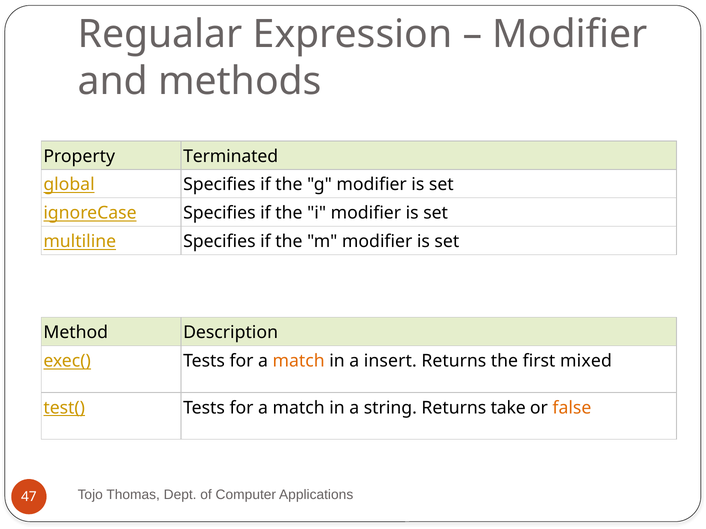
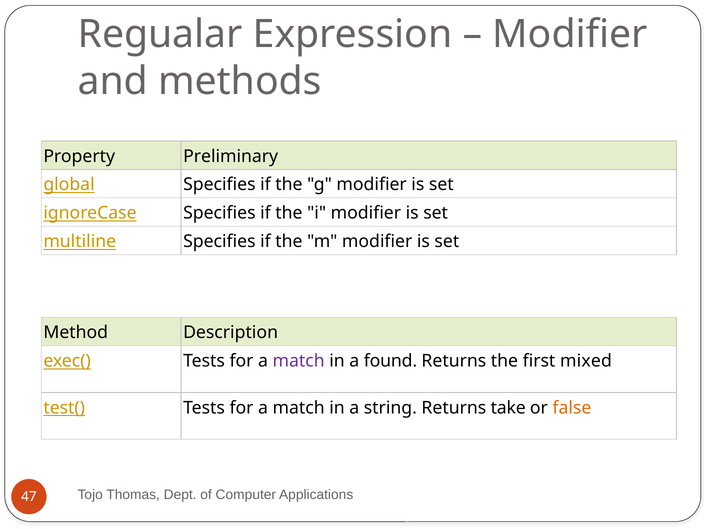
Terminated: Terminated -> Preliminary
match at (299, 361) colour: orange -> purple
insert: insert -> found
